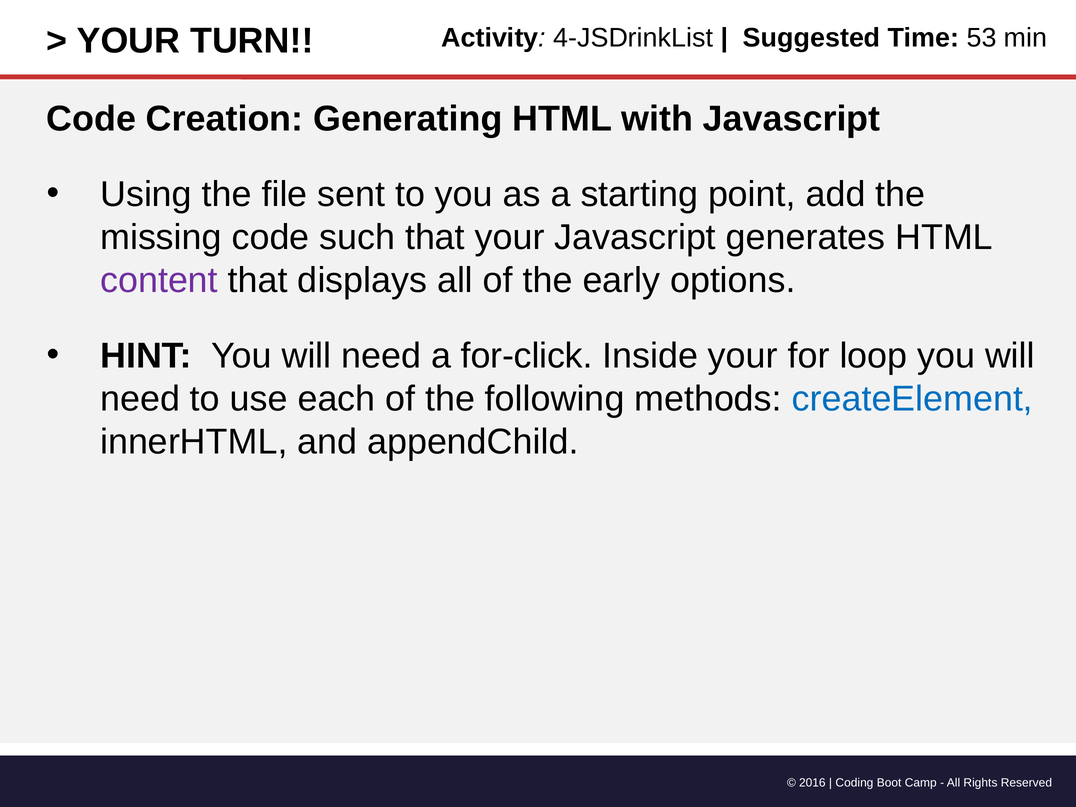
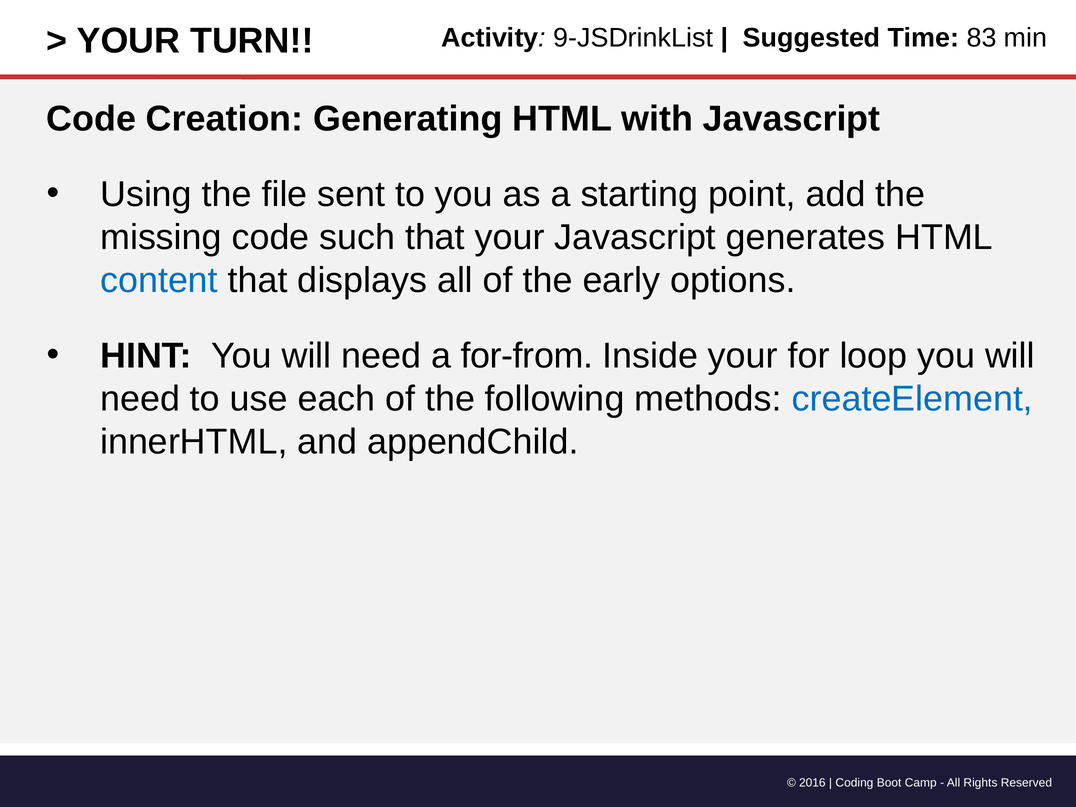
4-JSDrinkList: 4-JSDrinkList -> 9-JSDrinkList
53: 53 -> 83
content colour: purple -> blue
for-click: for-click -> for-from
